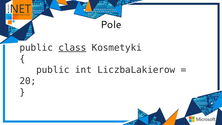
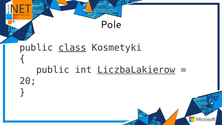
LiczbaLakierow underline: none -> present
